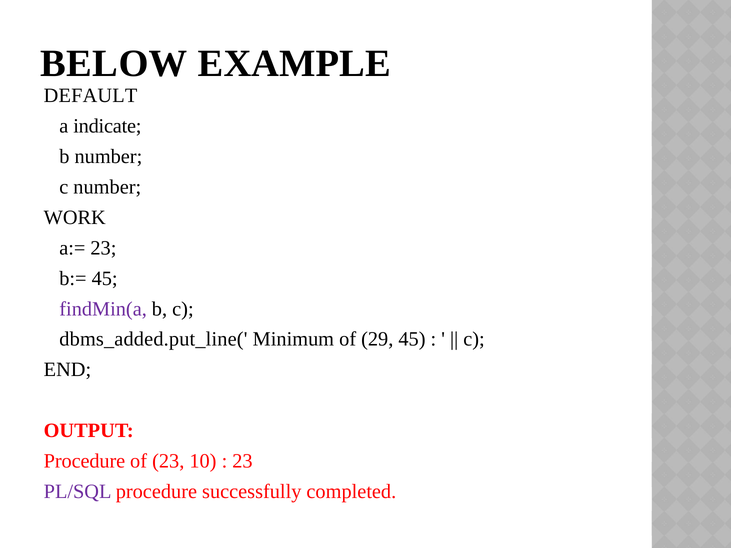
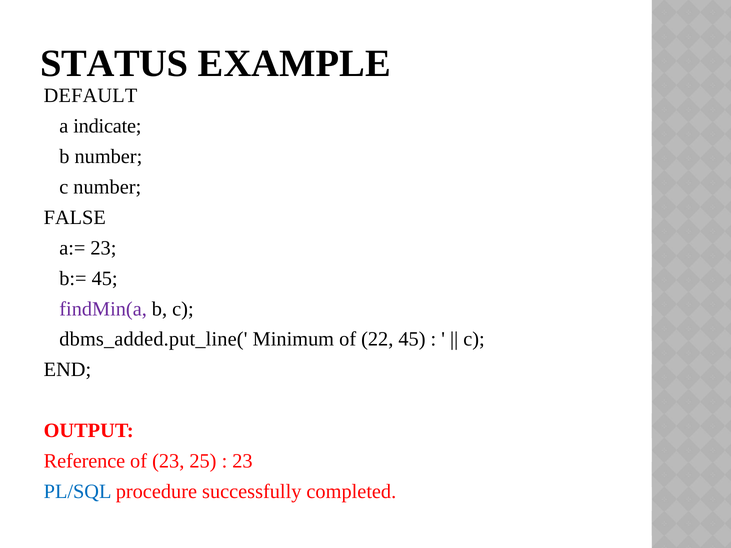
BELOW: BELOW -> STATUS
WORK: WORK -> FALSE
29: 29 -> 22
Procedure at (84, 461): Procedure -> Reference
10: 10 -> 25
PL/SQL colour: purple -> blue
